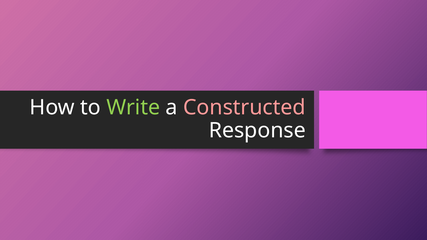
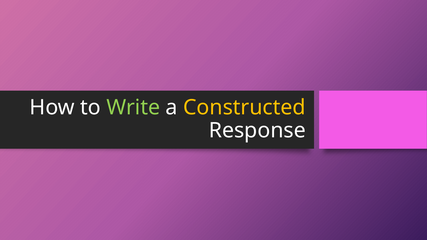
Constructed colour: pink -> yellow
